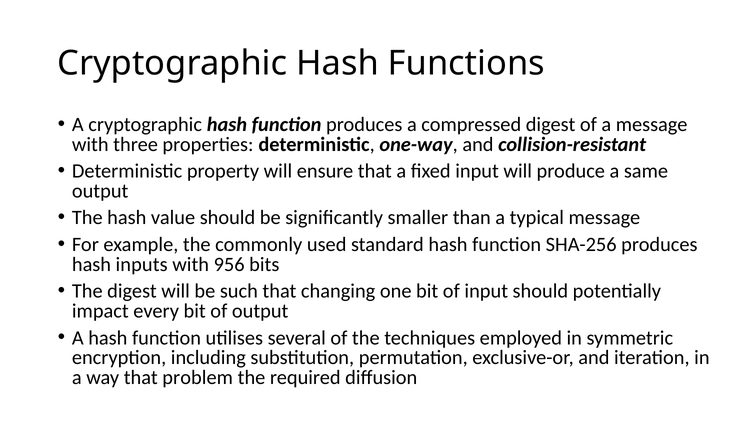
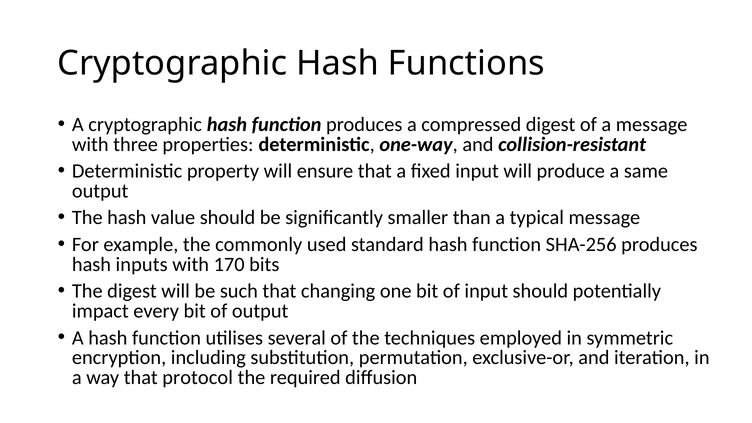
956: 956 -> 170
problem: problem -> protocol
